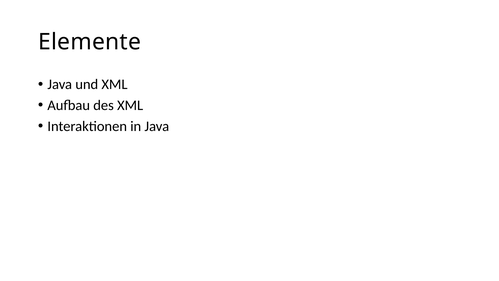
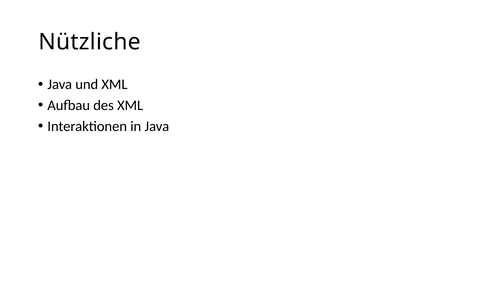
Elemente: Elemente -> Nützliche
